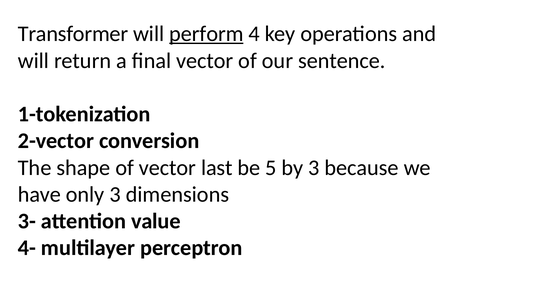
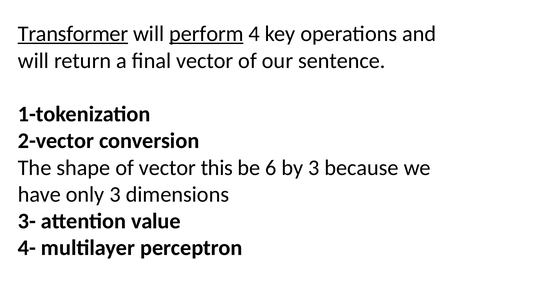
Transformer underline: none -> present
last: last -> this
5: 5 -> 6
